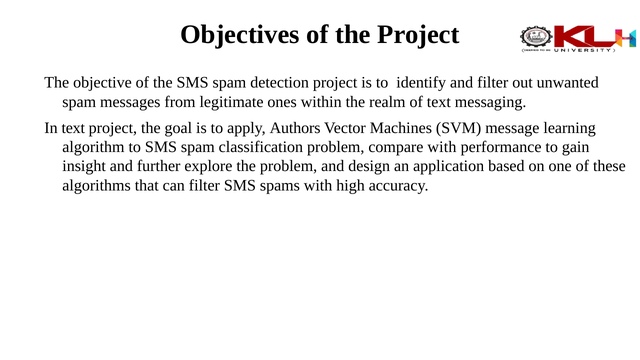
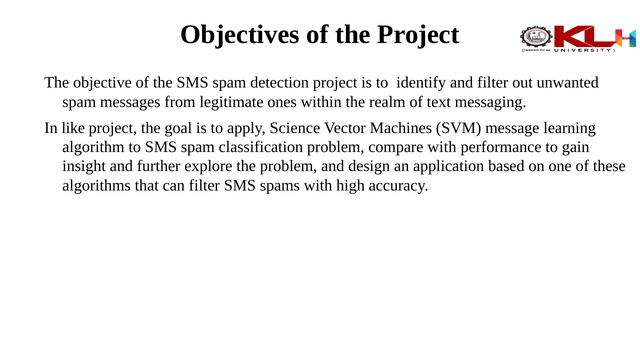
In text: text -> like
Authors: Authors -> Science
